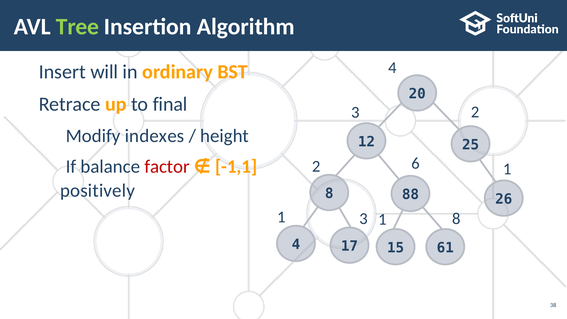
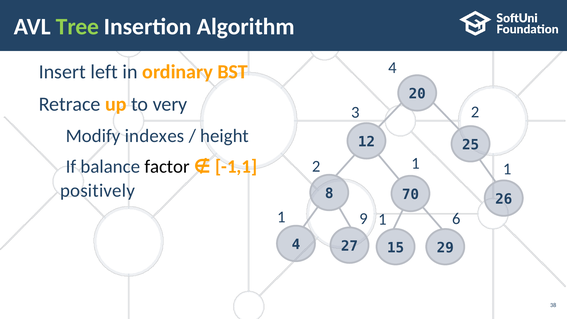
will: will -> left
final: final -> very
factor colour: red -> black
2 6: 6 -> 1
88: 88 -> 70
1 3: 3 -> 9
1 8: 8 -> 6
17: 17 -> 27
61: 61 -> 29
